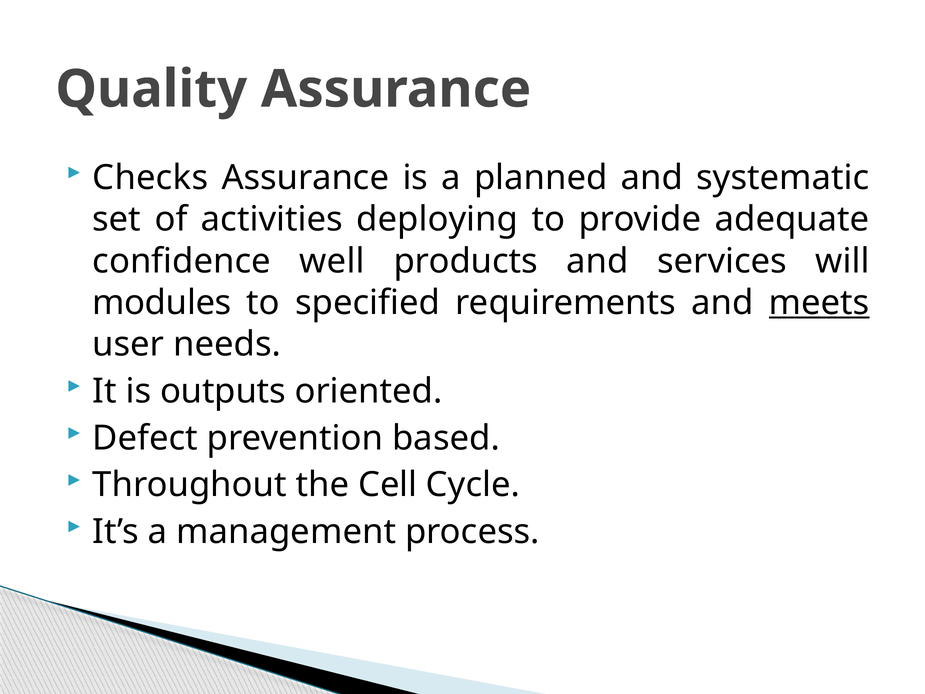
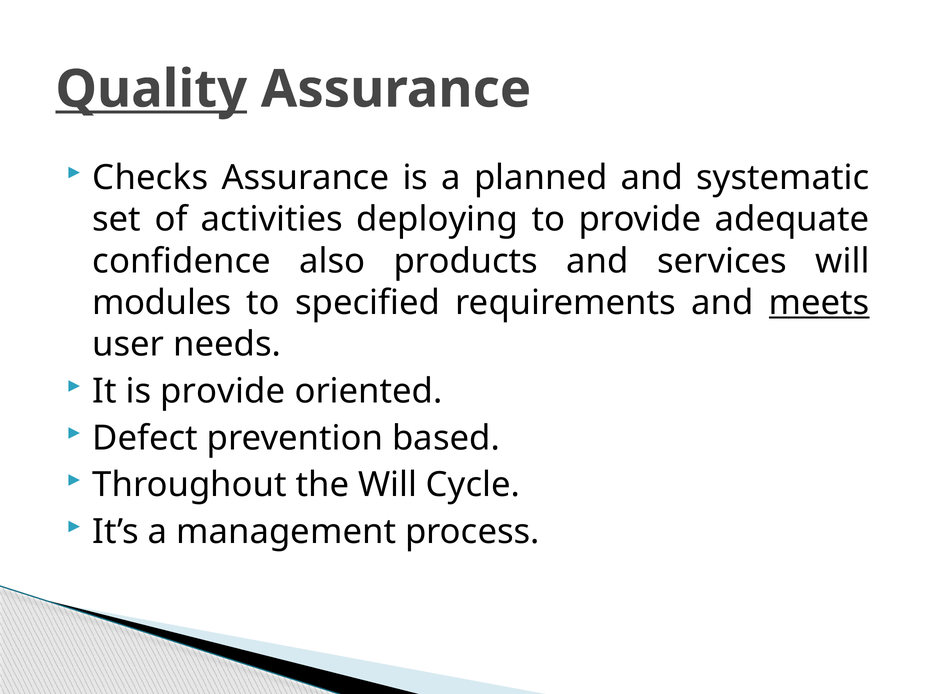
Quality underline: none -> present
well: well -> also
is outputs: outputs -> provide
the Cell: Cell -> Will
